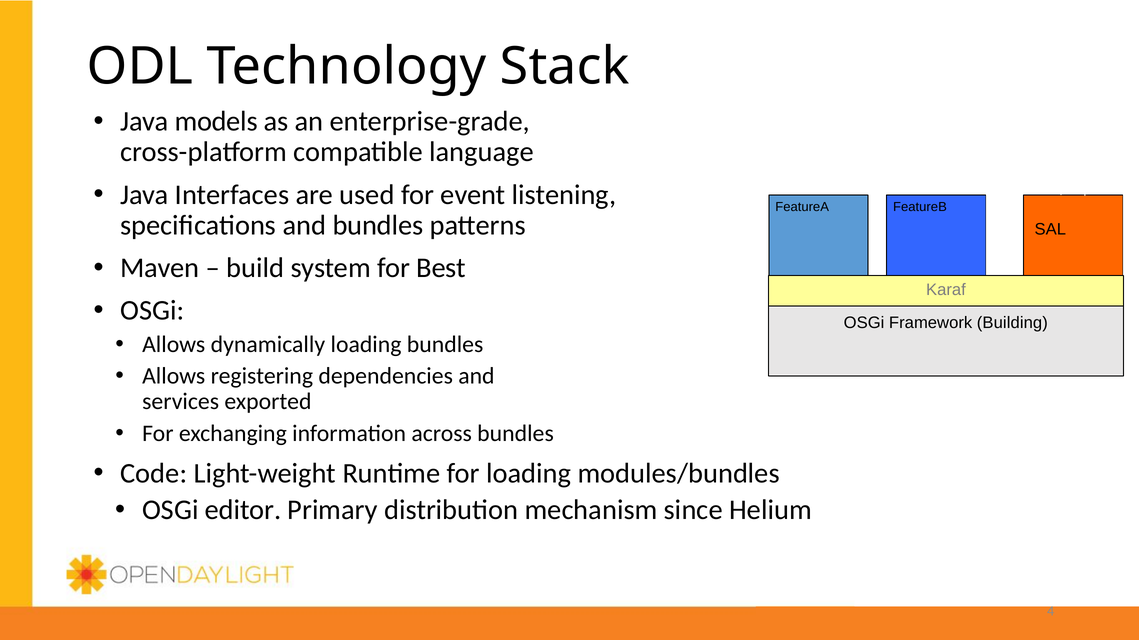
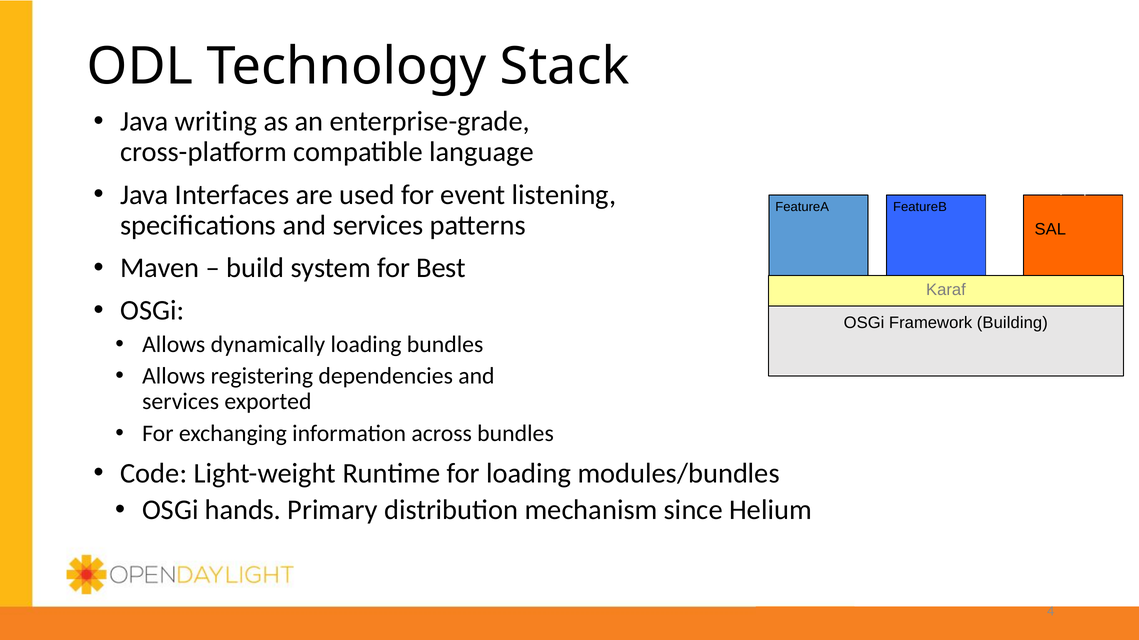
models: models -> writing
specifications and bundles: bundles -> services
editor: editor -> hands
